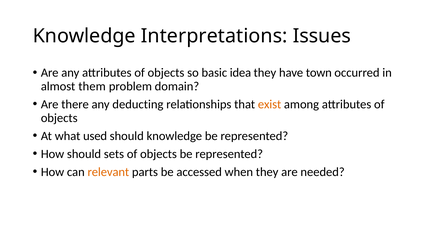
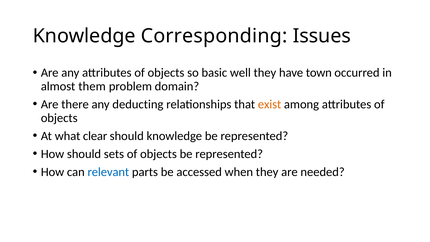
Interpretations: Interpretations -> Corresponding
idea: idea -> well
used: used -> clear
relevant colour: orange -> blue
